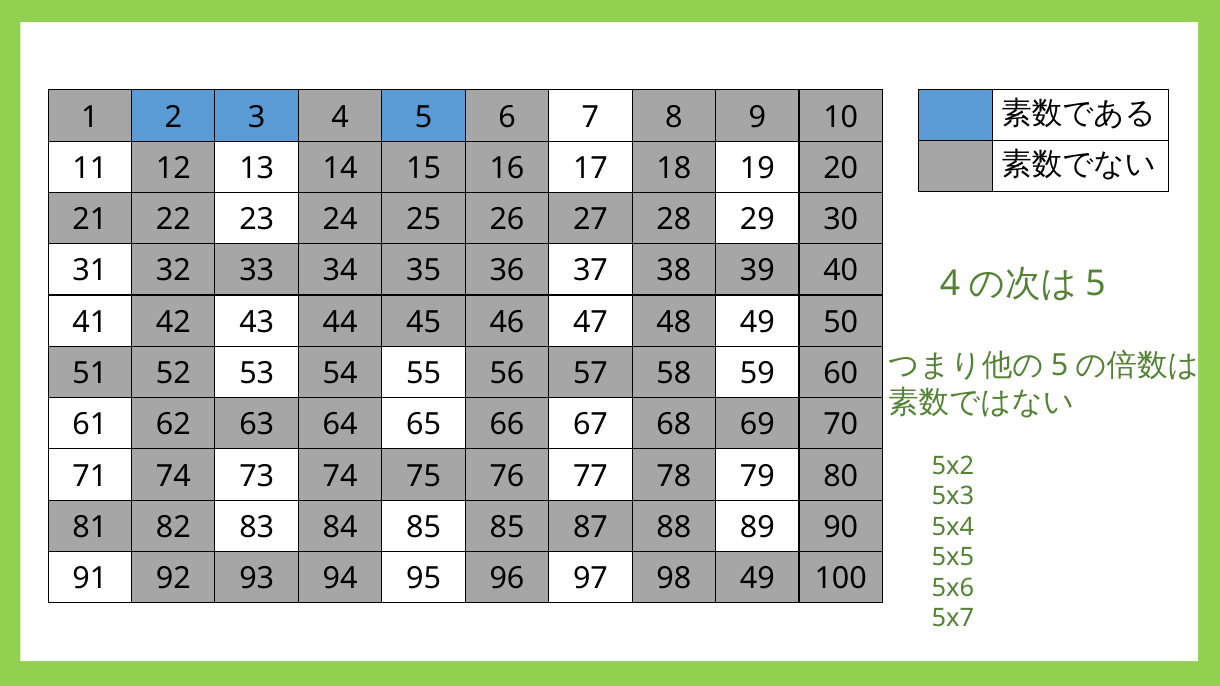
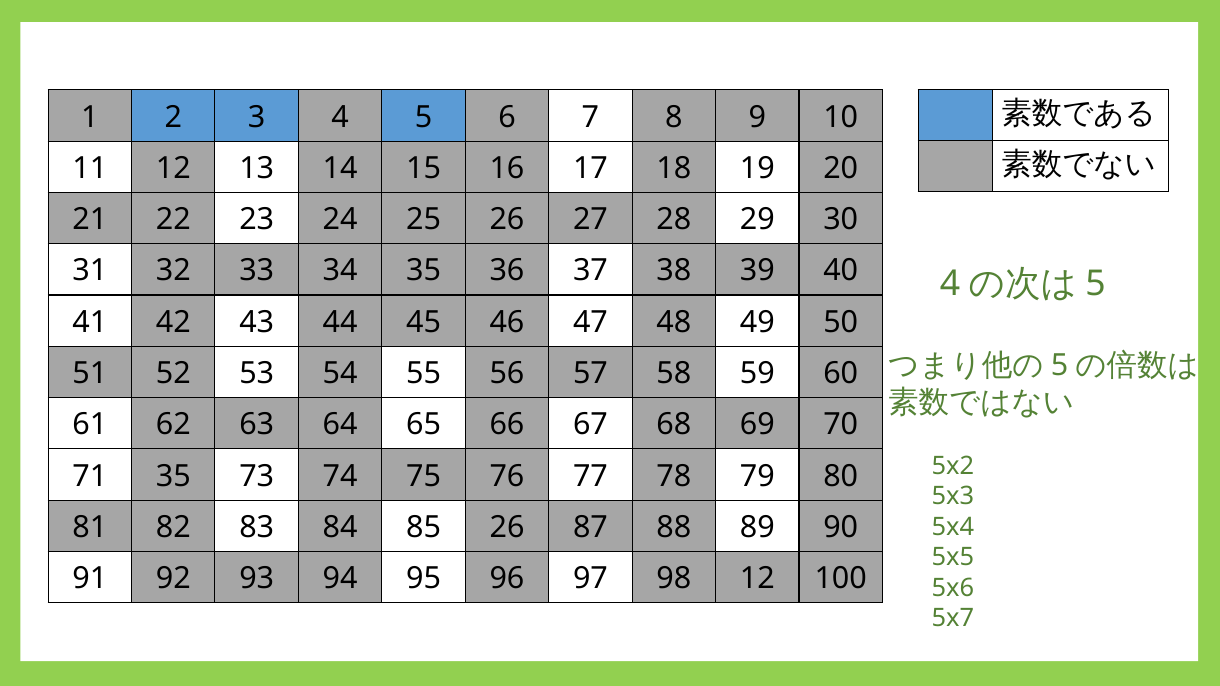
71 74: 74 -> 35
85 85: 85 -> 26
98 49: 49 -> 12
